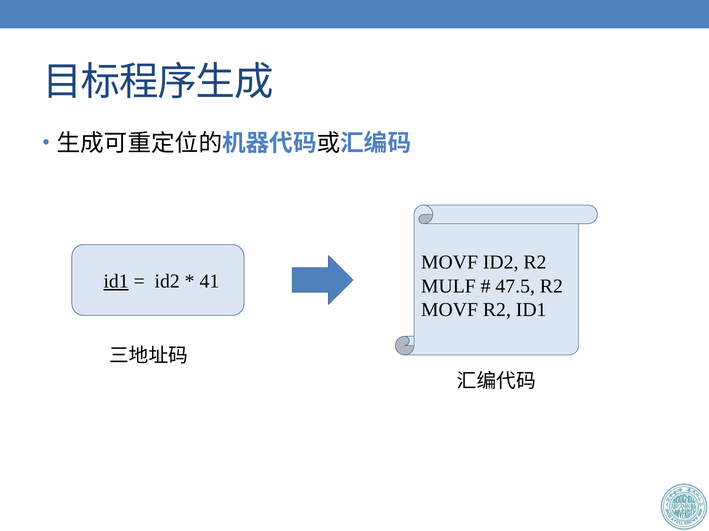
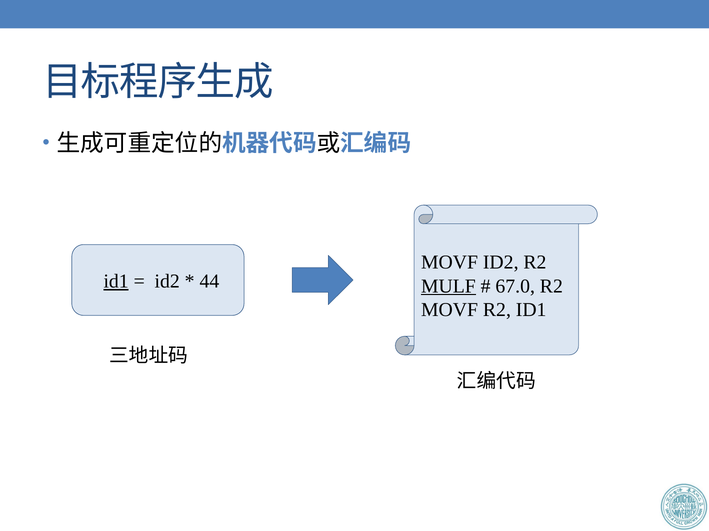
41: 41 -> 44
MULF underline: none -> present
47.5: 47.5 -> 67.0
